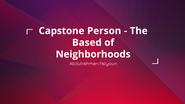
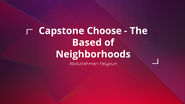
Person: Person -> Choose
